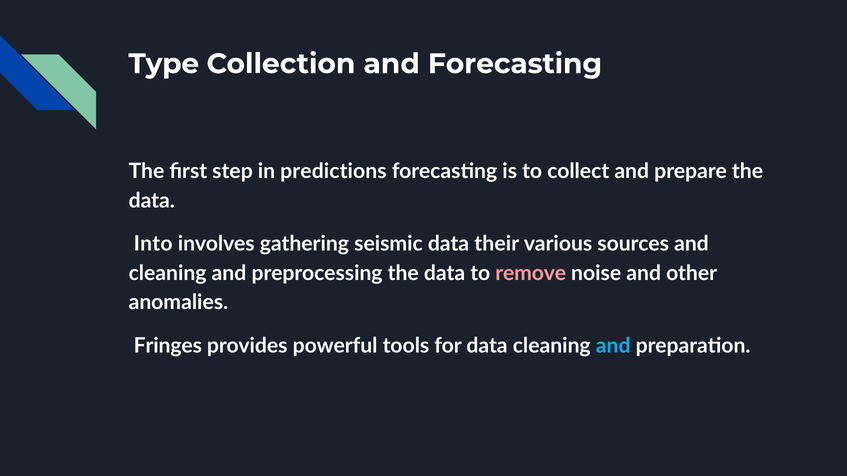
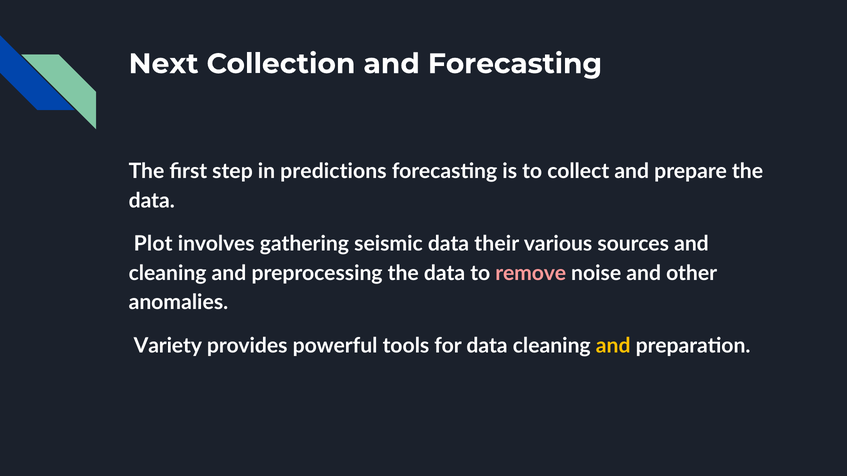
Type: Type -> Next
Into: Into -> Plot
Fringes: Fringes -> Variety
and at (613, 346) colour: light blue -> yellow
